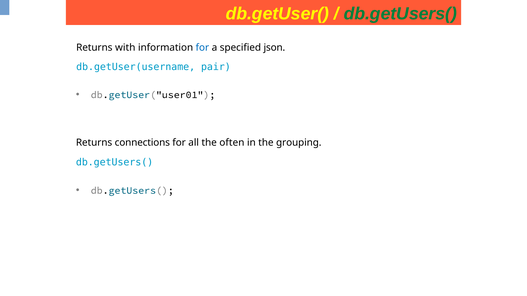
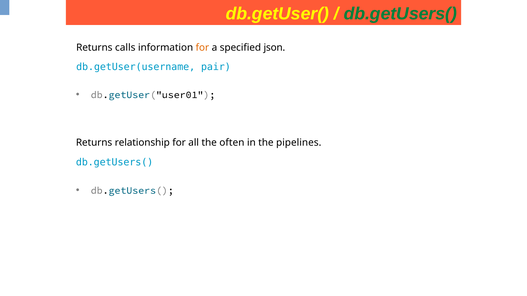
with: with -> calls
for at (202, 48) colour: blue -> orange
connections: connections -> relationship
grouping: grouping -> pipelines
